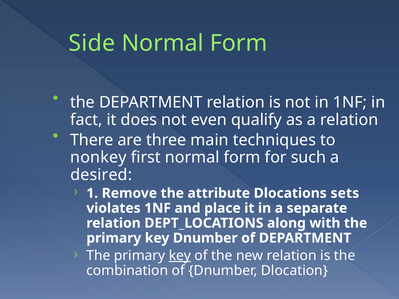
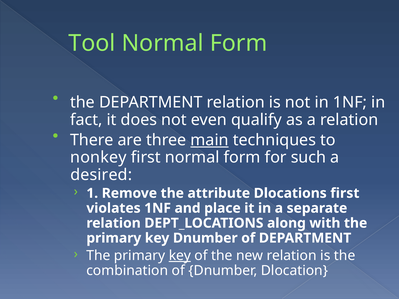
Side: Side -> Tool
main underline: none -> present
Dlocations sets: sets -> first
